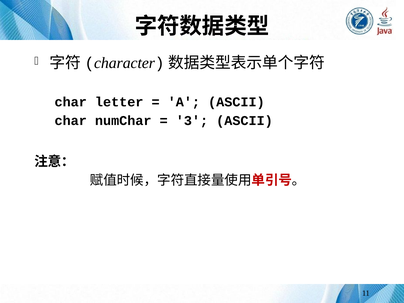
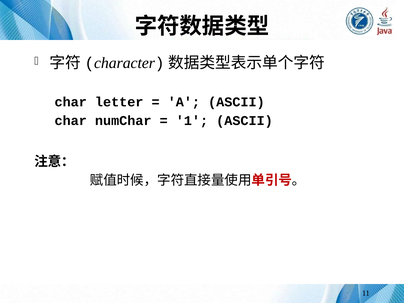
3: 3 -> 1
